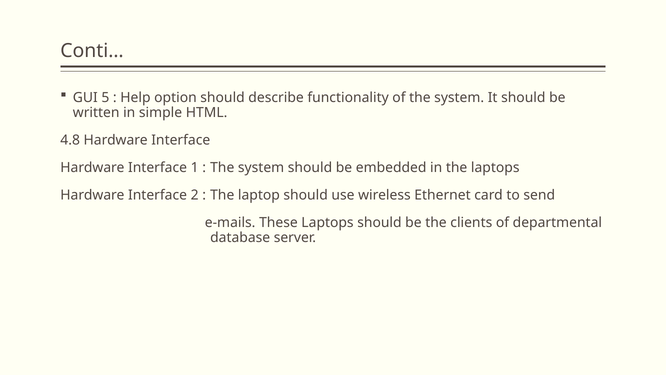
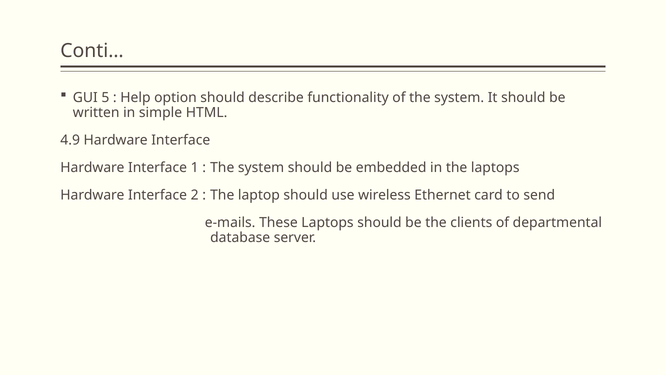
4.8: 4.8 -> 4.9
